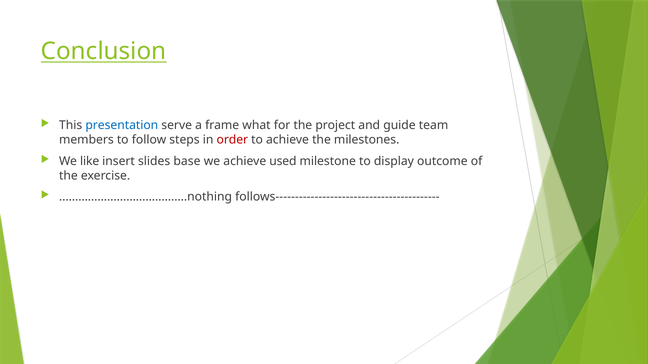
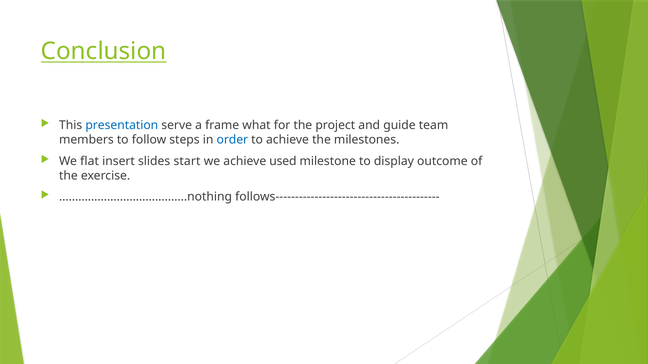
order colour: red -> blue
like: like -> flat
base: base -> start
